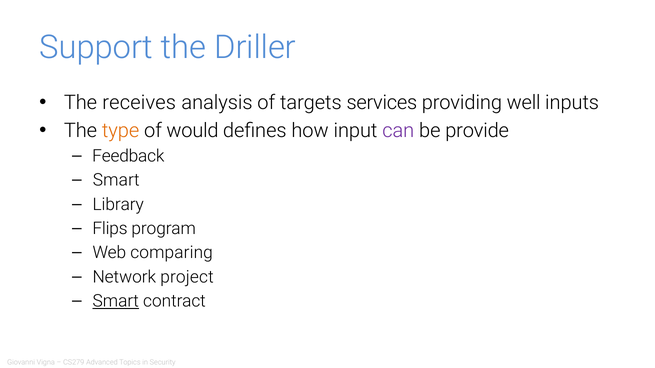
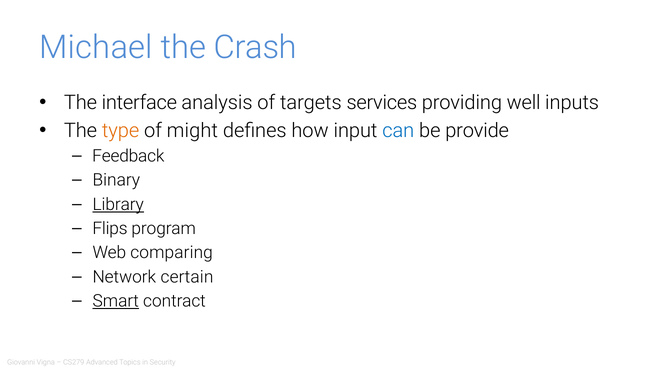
Support: Support -> Michael
Driller: Driller -> Crash
receives: receives -> interface
would: would -> might
can colour: purple -> blue
Smart at (116, 180): Smart -> Binary
Library underline: none -> present
project: project -> certain
